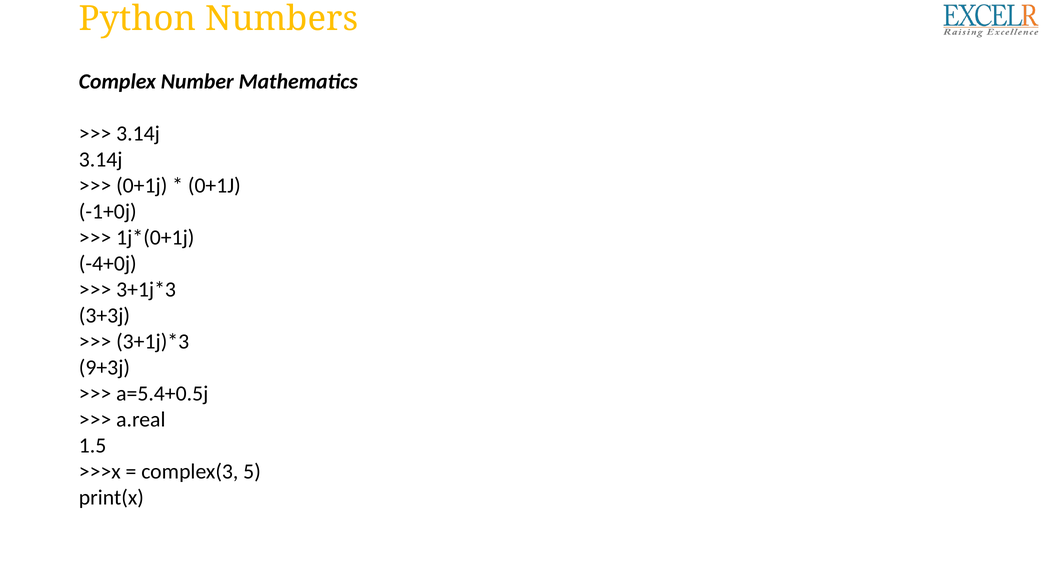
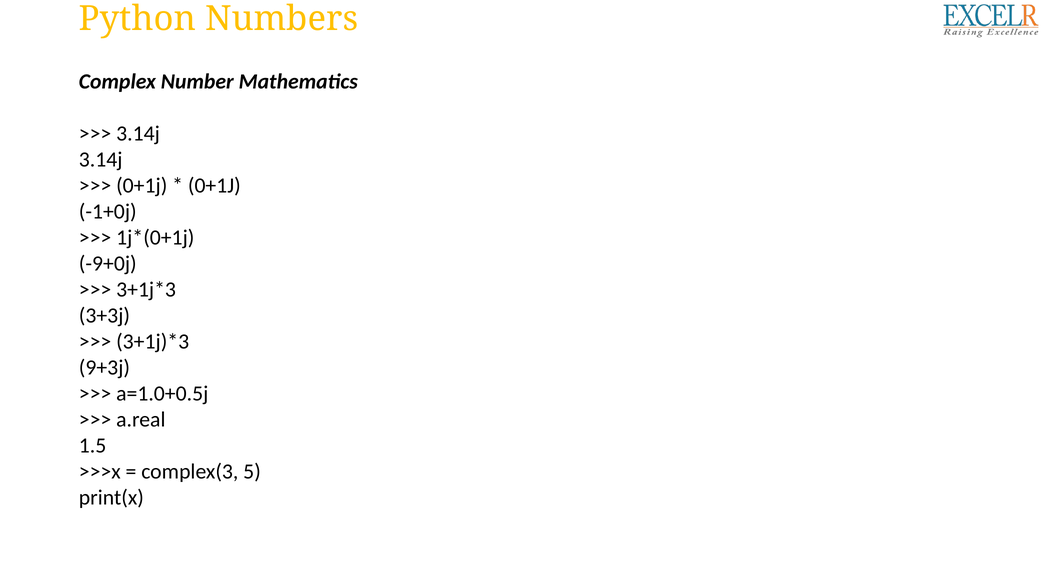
-4+0j: -4+0j -> -9+0j
a=5.4+0.5j: a=5.4+0.5j -> a=1.0+0.5j
